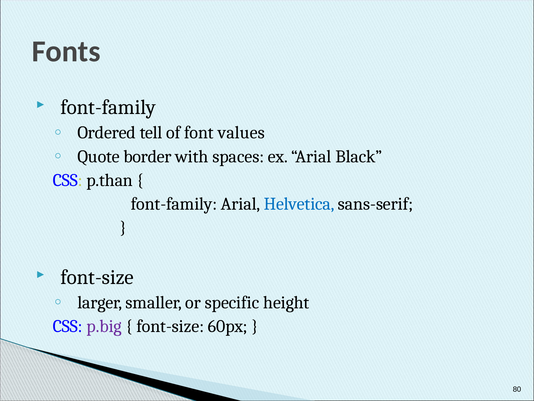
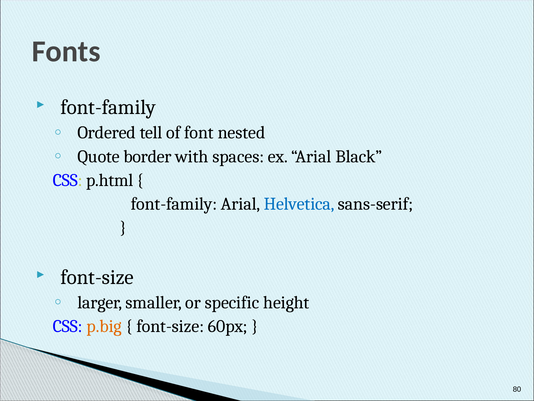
values: values -> nested
p.than: p.than -> p.html
p.big colour: purple -> orange
